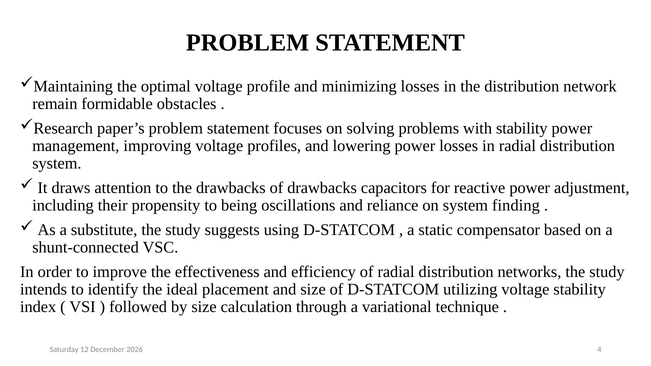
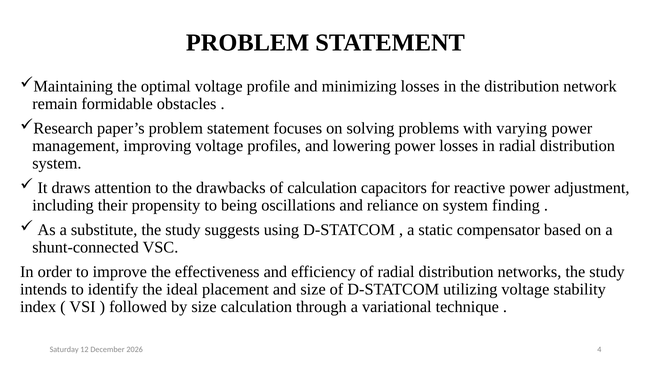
with stability: stability -> varying
of drawbacks: drawbacks -> calculation
